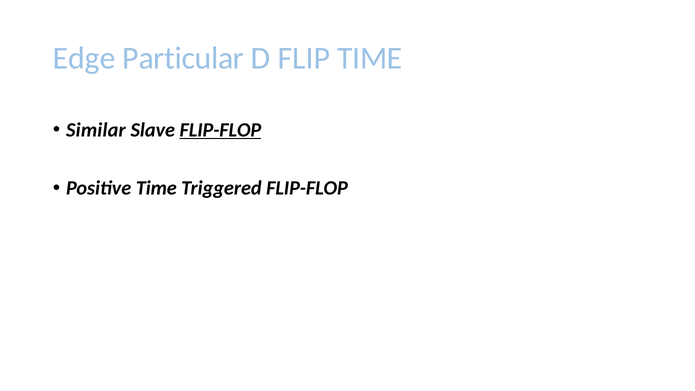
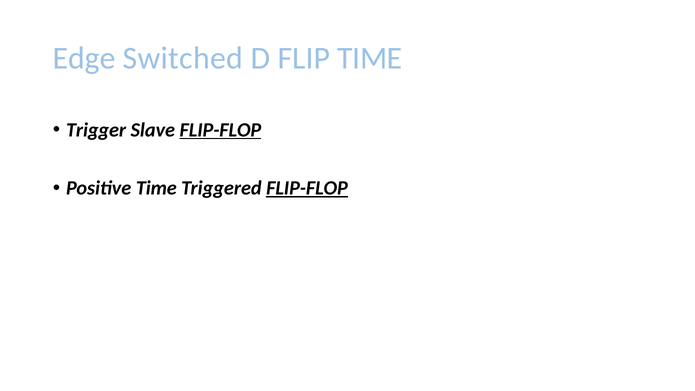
Particular: Particular -> Switched
Similar: Similar -> Trigger
FLIP-FLOP at (307, 188) underline: none -> present
